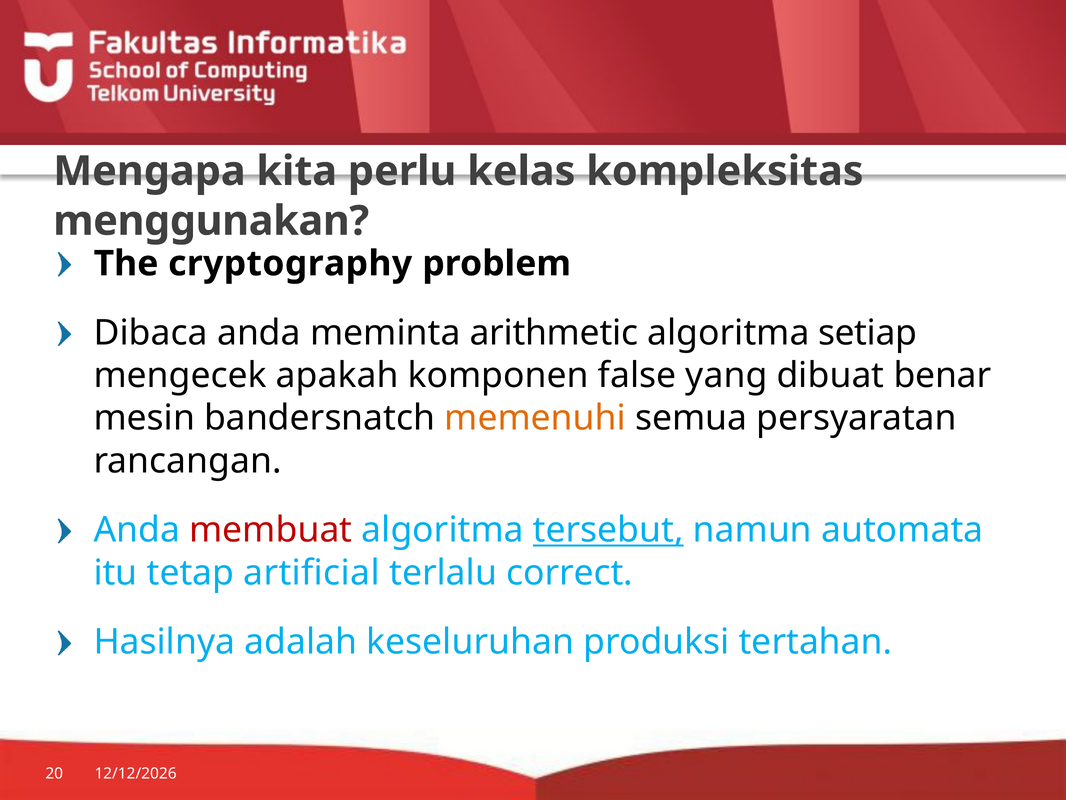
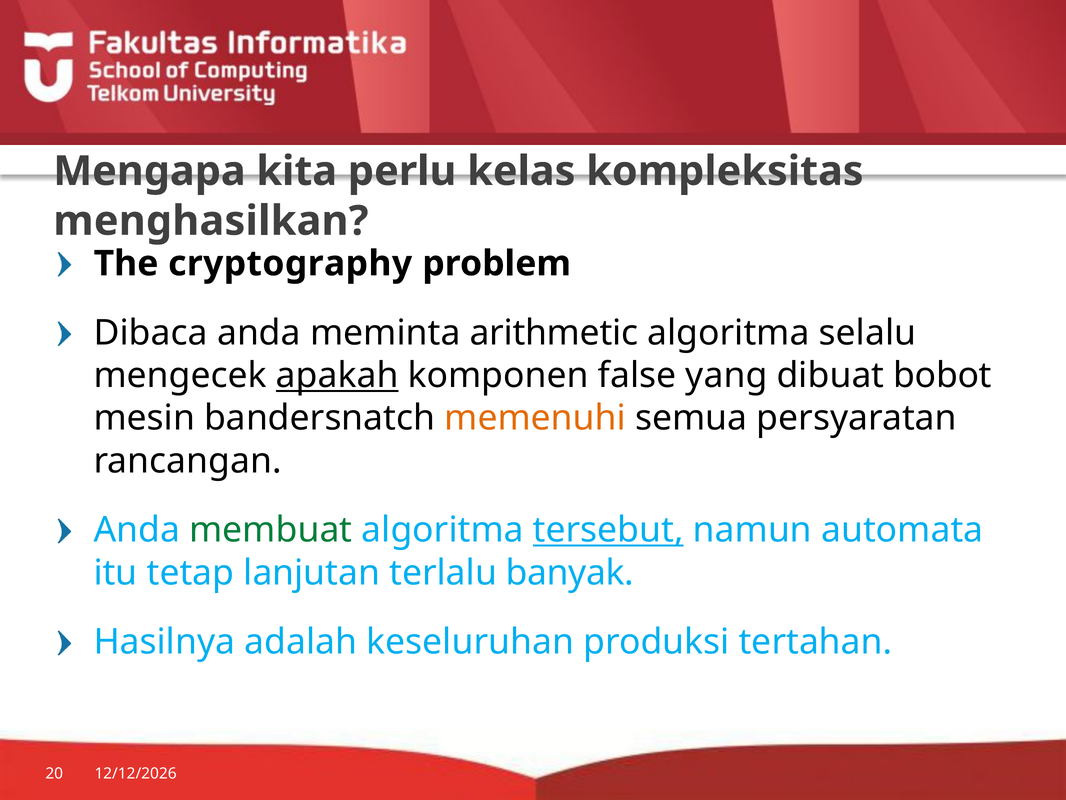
menggunakan: menggunakan -> menghasilkan
setiap: setiap -> selalu
apakah underline: none -> present
benar: benar -> bobot
membuat colour: red -> green
artificial: artificial -> lanjutan
correct: correct -> banyak
